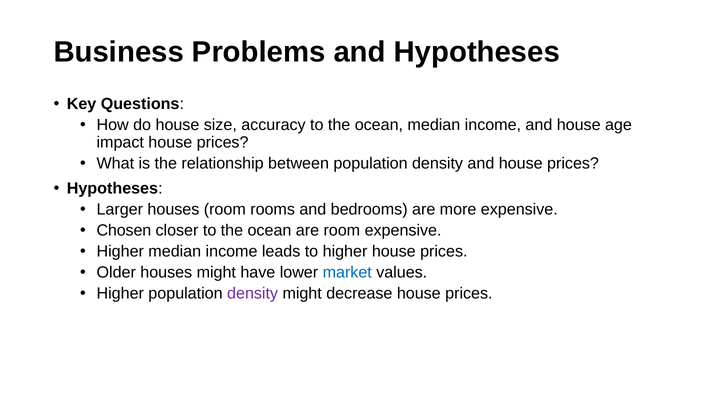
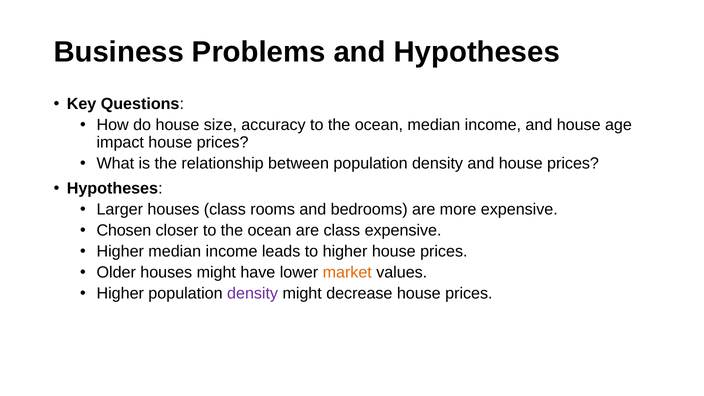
houses room: room -> class
are room: room -> class
market colour: blue -> orange
